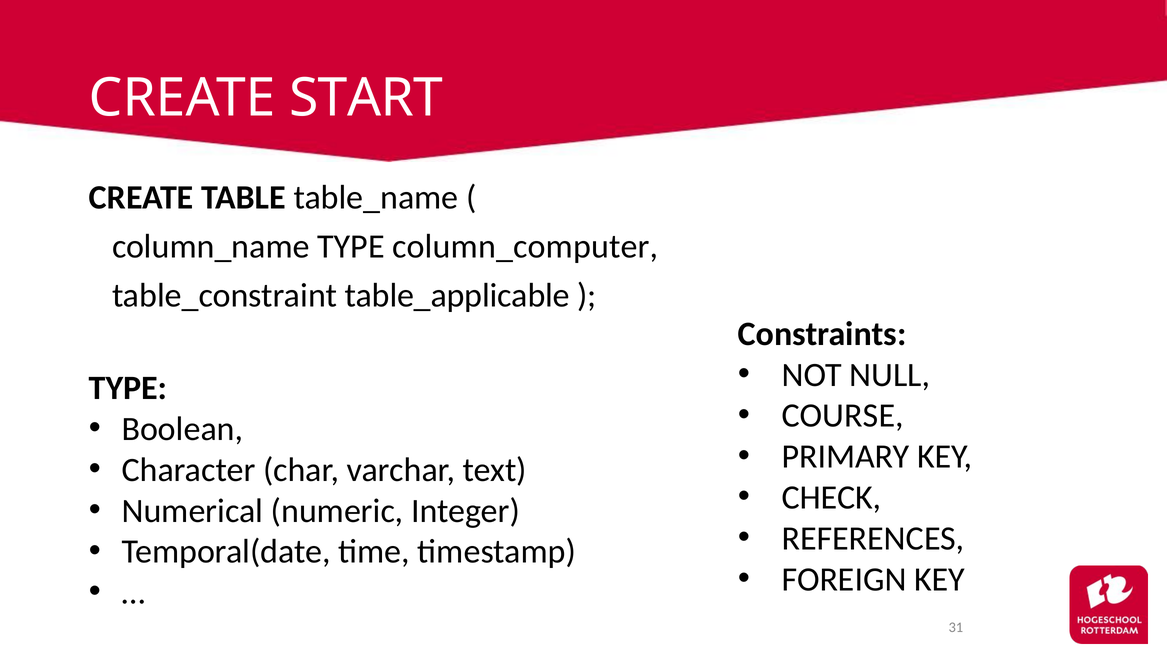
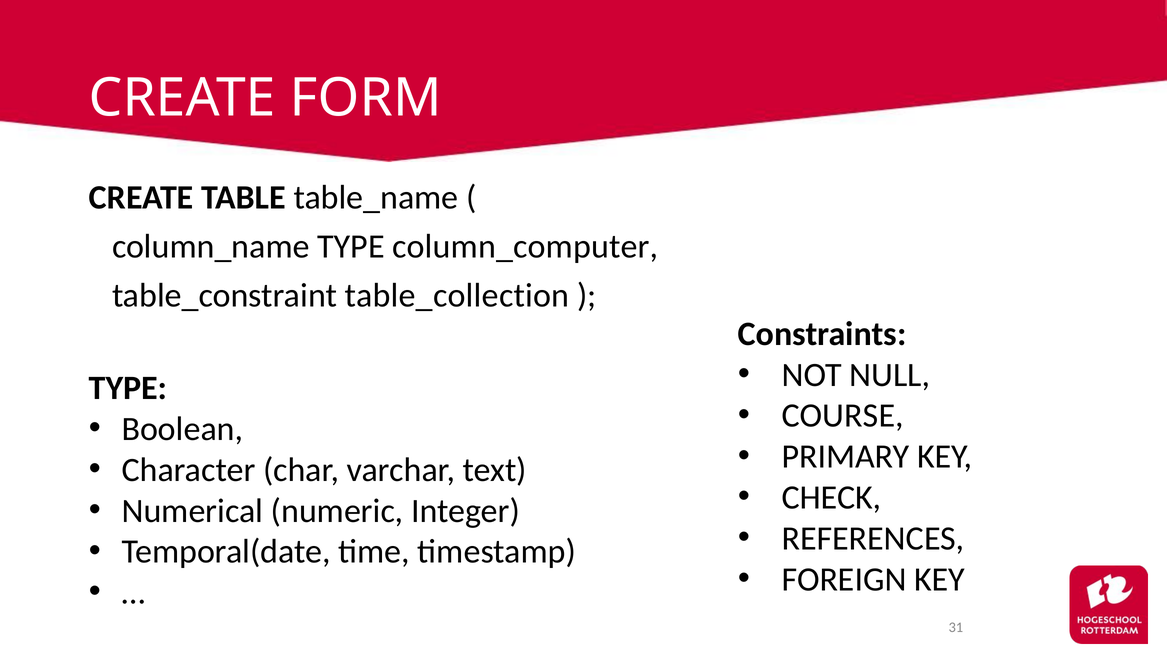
START: START -> FORM
table_applicable: table_applicable -> table_collection
